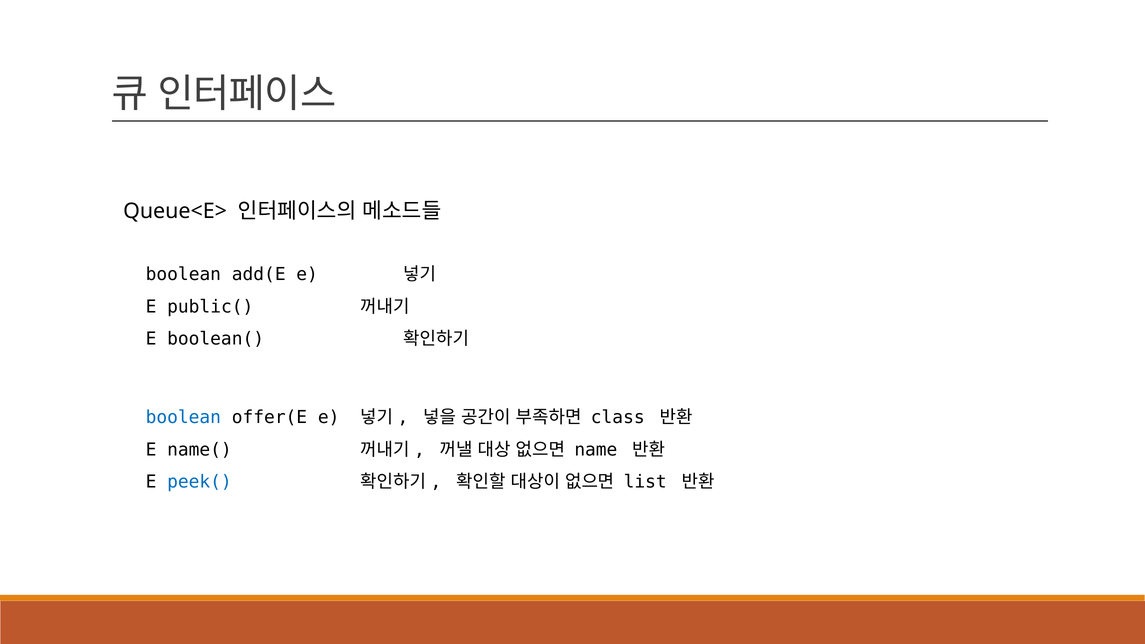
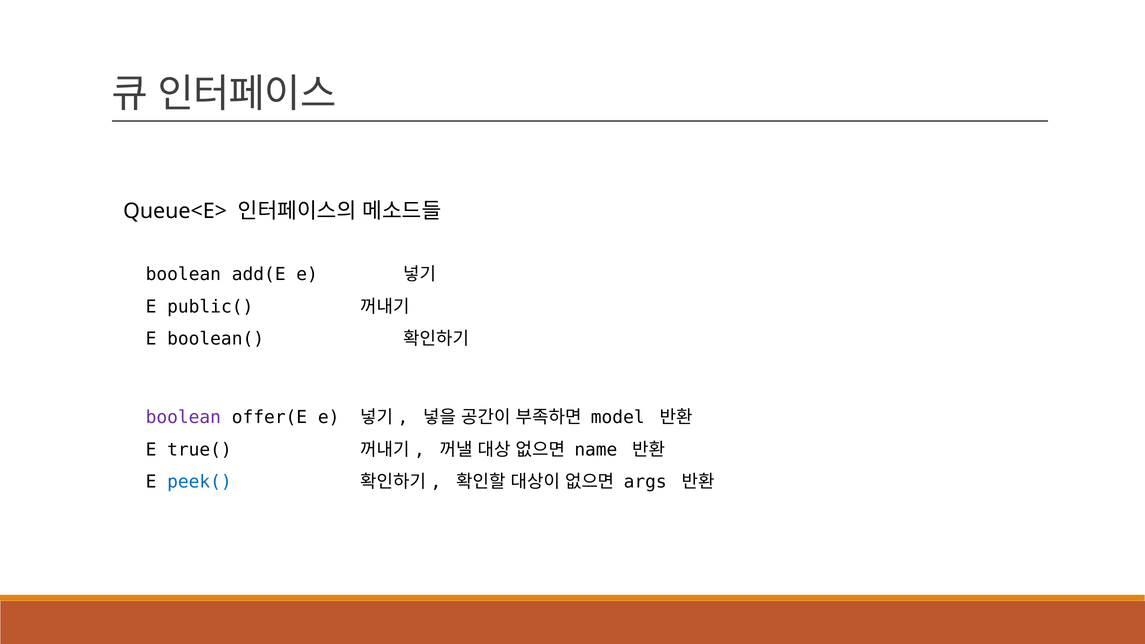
boolean at (183, 418) colour: blue -> purple
class: class -> model
name(: name( -> true(
list: list -> args
